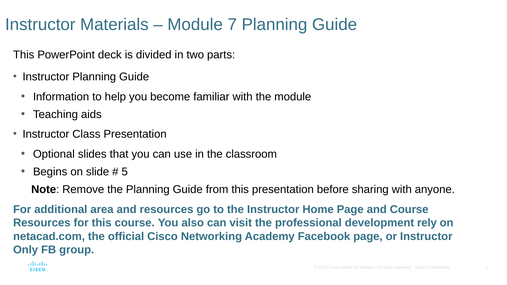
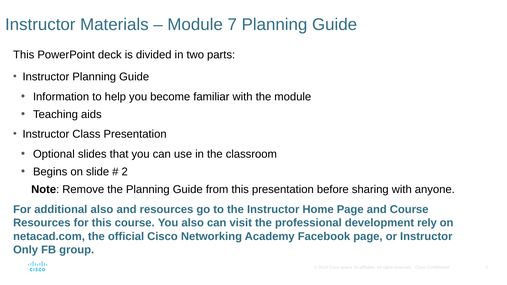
5 at (125, 172): 5 -> 2
additional area: area -> also
